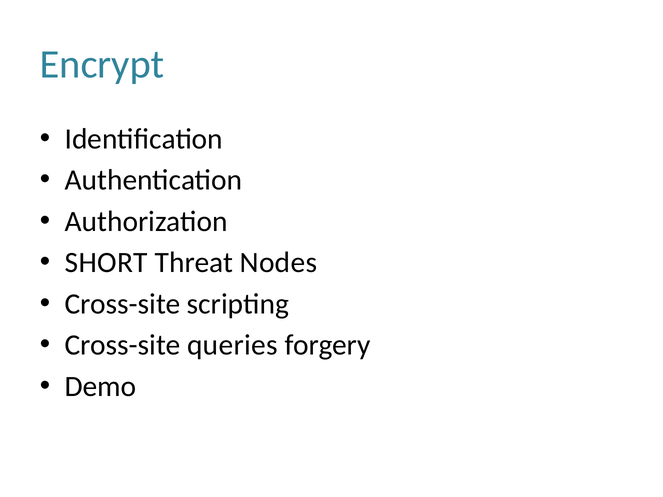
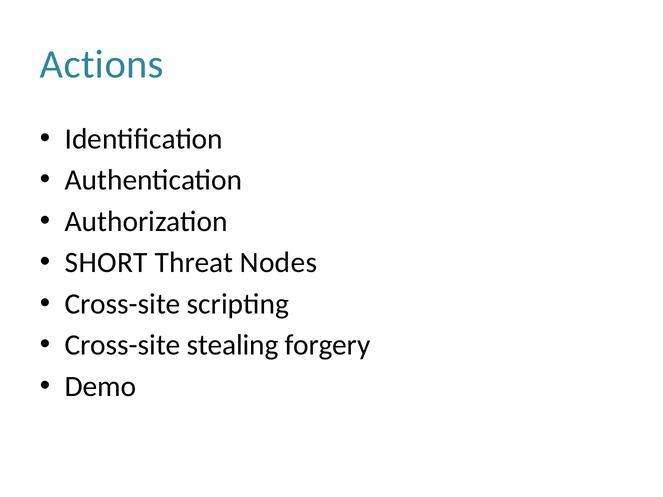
Encrypt: Encrypt -> Actions
queries: queries -> stealing
